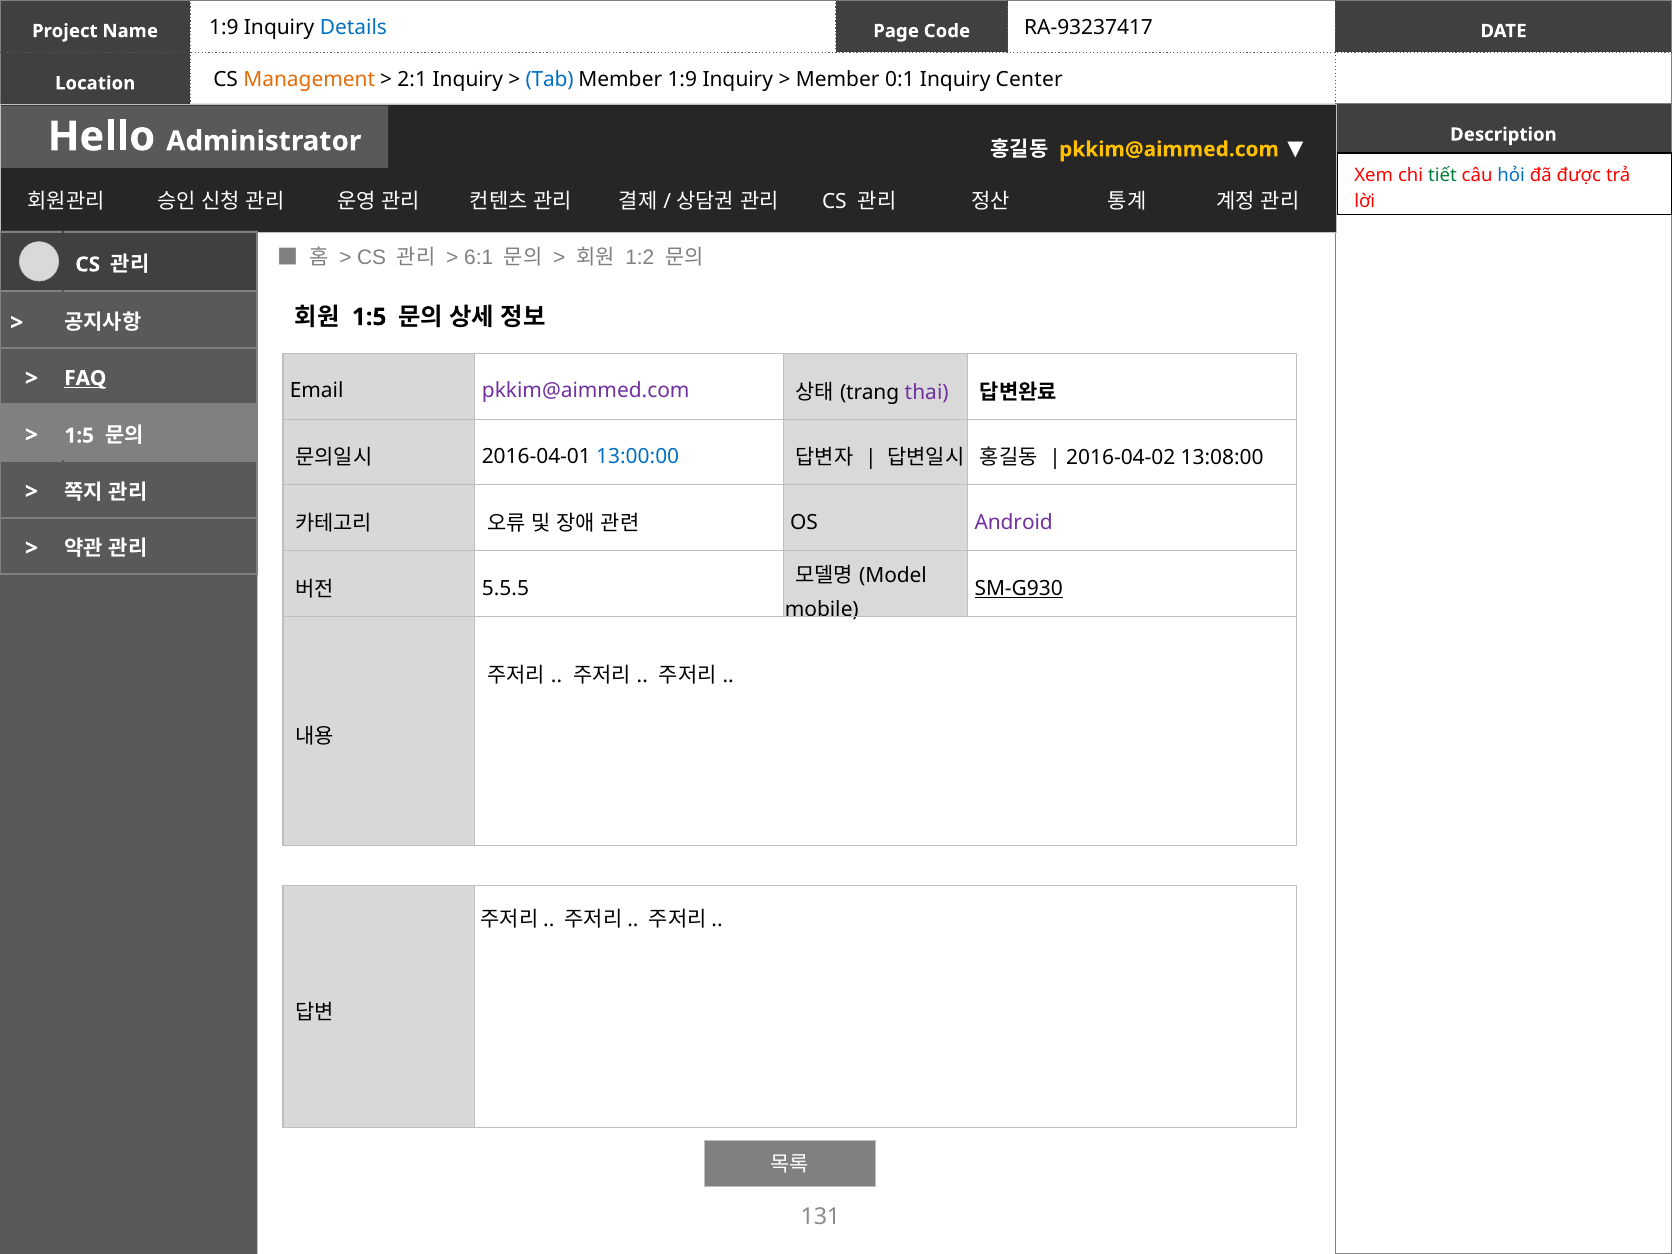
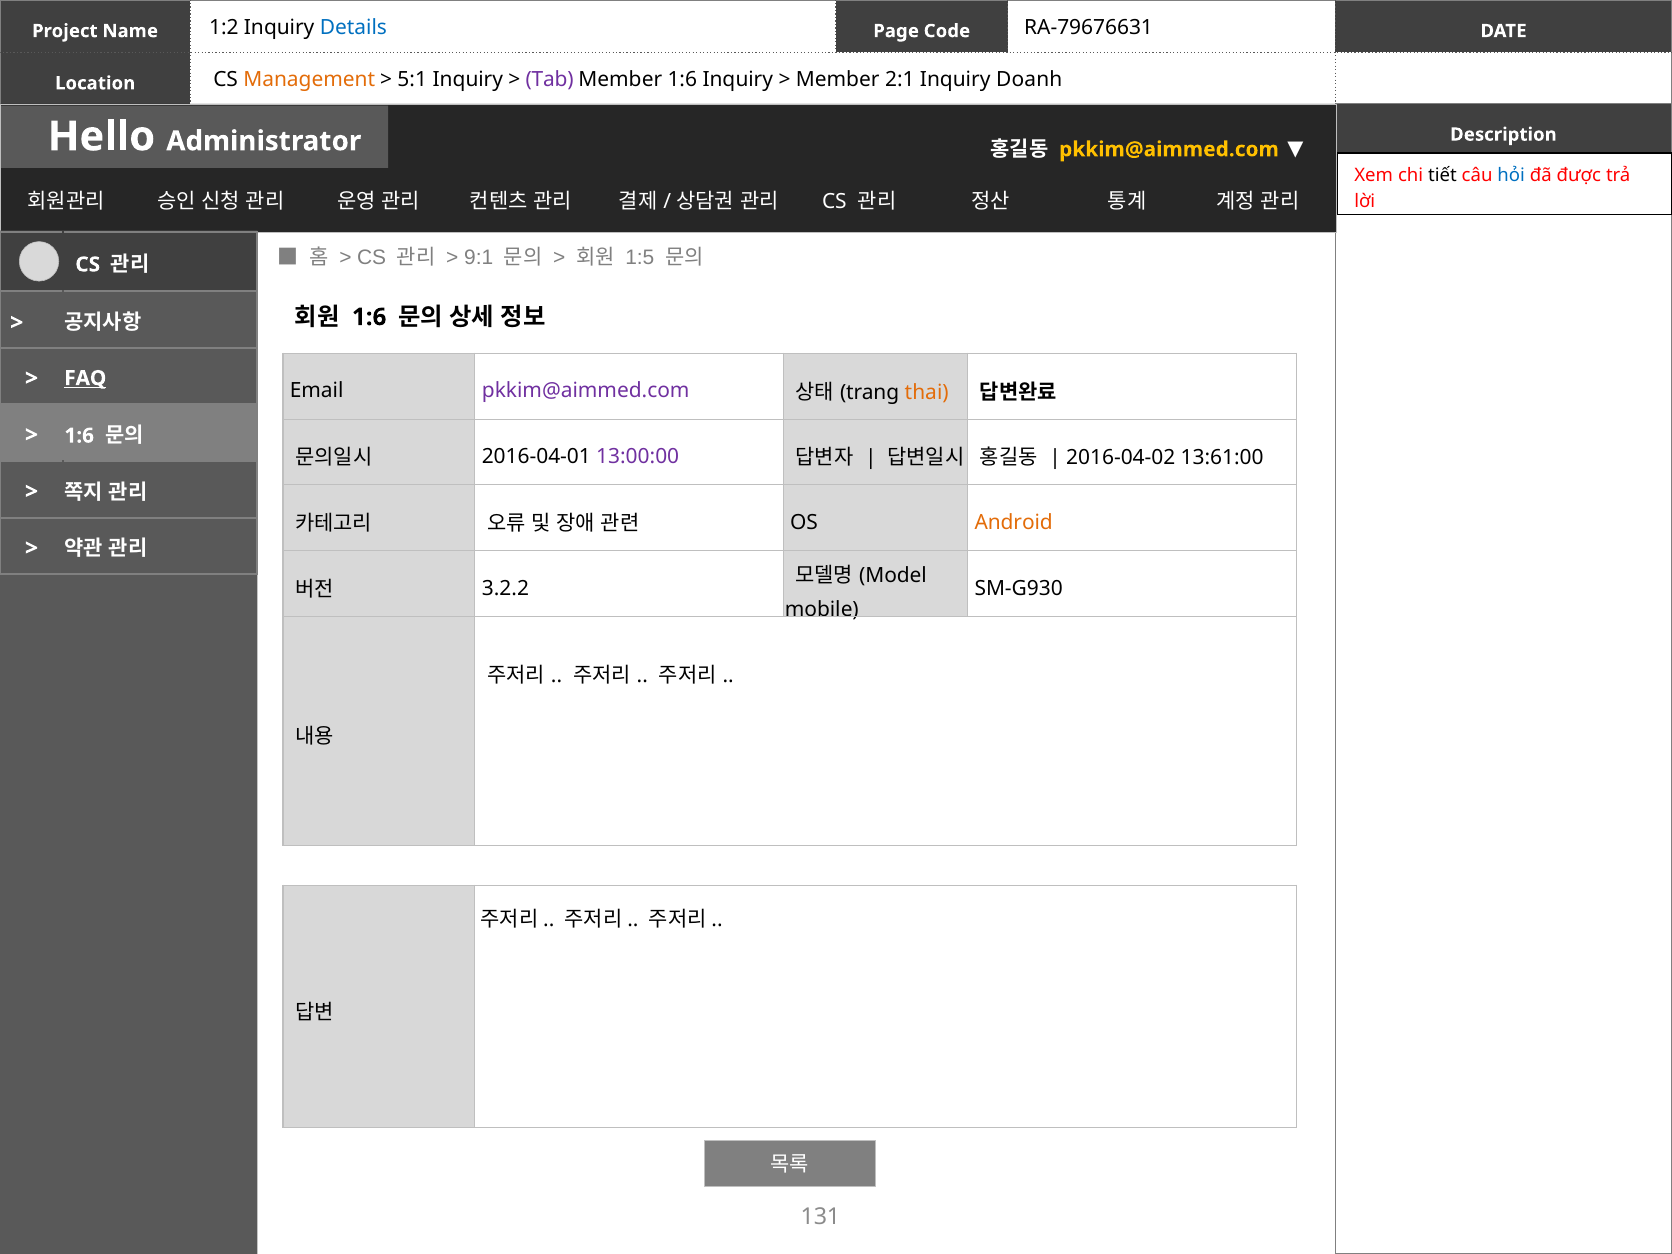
1:9 at (224, 27): 1:9 -> 1:2
RA-93237417: RA-93237417 -> RA-79676631
2:1: 2:1 -> 5:1
Tab colour: blue -> purple
Member 1:9: 1:9 -> 1:6
0:1: 0:1 -> 2:1
Center: Center -> Doanh
tiết colour: green -> black
6:1: 6:1 -> 9:1
1:2: 1:2 -> 1:5
1:5 at (369, 317): 1:5 -> 1:6
thai colour: purple -> orange
1:5 at (79, 436): 1:5 -> 1:6
13:00:00 colour: blue -> purple
13:08:00: 13:08:00 -> 13:61:00
Android colour: purple -> orange
5.5.5: 5.5.5 -> 3.2.2
SM-G930 underline: present -> none
